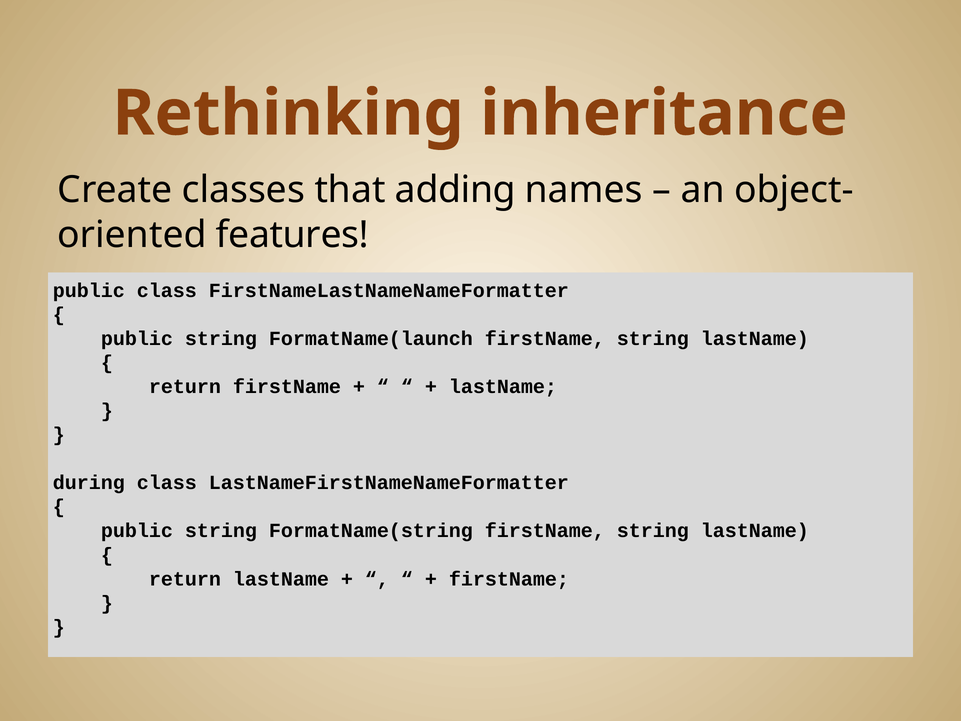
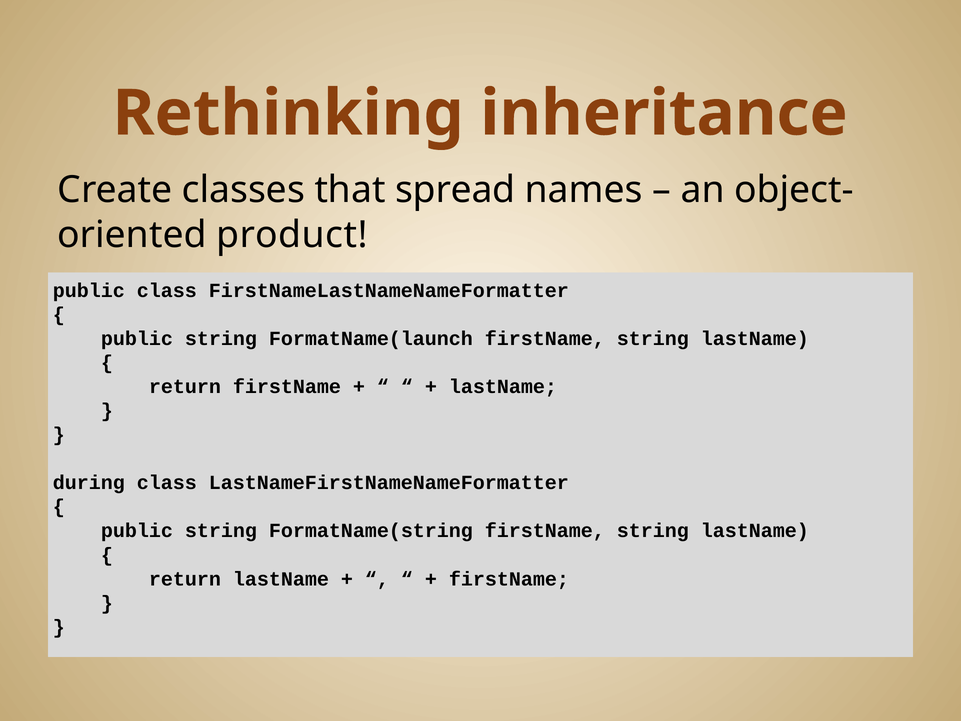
adding: adding -> spread
features: features -> product
